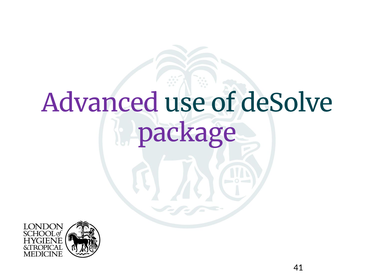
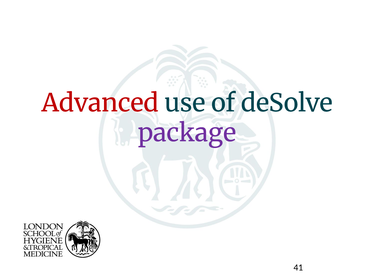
Advanced colour: purple -> red
